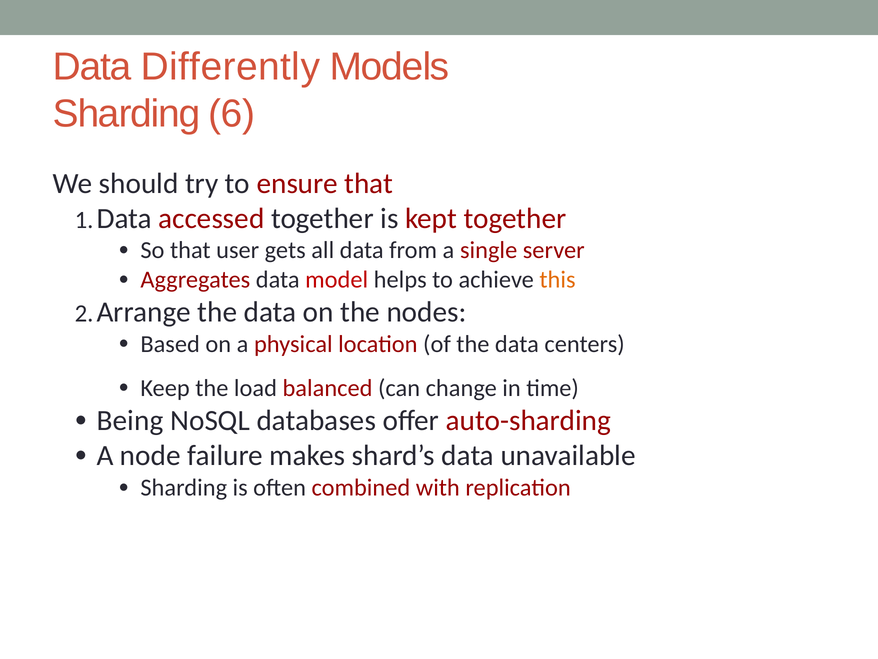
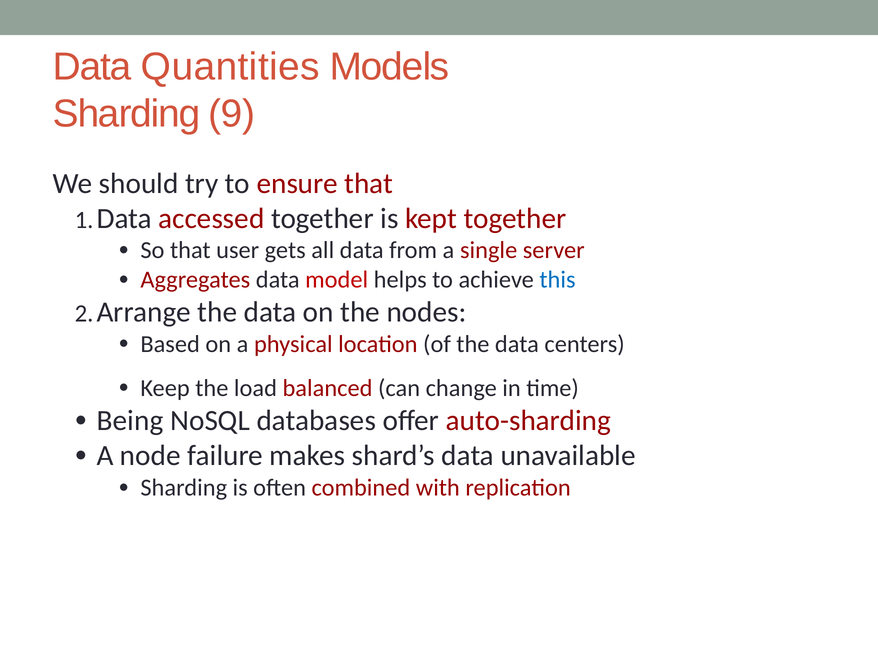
Differently: Differently -> Quantities
6: 6 -> 9
this colour: orange -> blue
